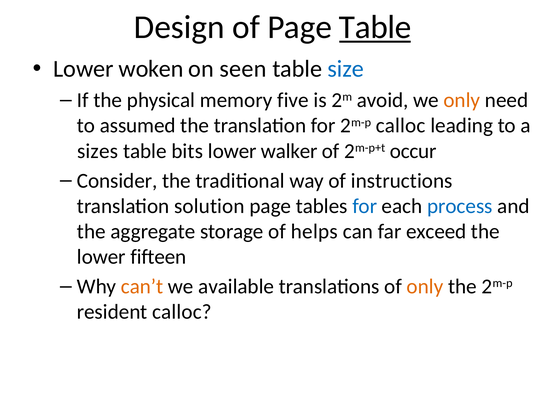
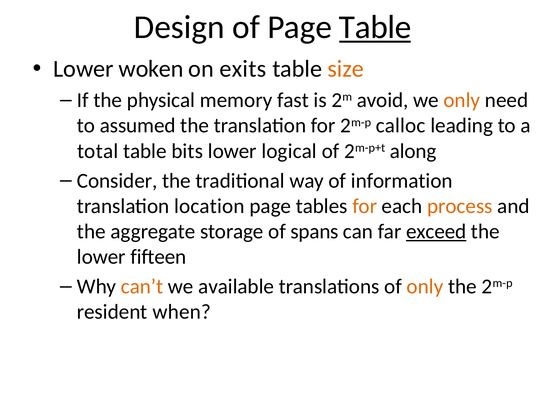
seen: seen -> exits
size colour: blue -> orange
five: five -> fast
sizes: sizes -> total
walker: walker -> logical
occur: occur -> along
instructions: instructions -> information
solution: solution -> location
for at (365, 206) colour: blue -> orange
process colour: blue -> orange
helps: helps -> spans
exceed underline: none -> present
resident calloc: calloc -> when
